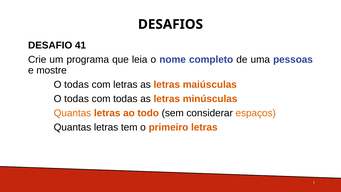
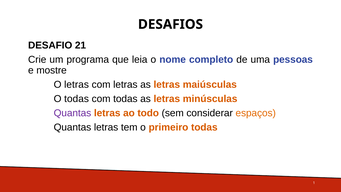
41: 41 -> 21
todas at (77, 84): todas -> letras
Quantas at (72, 113) colour: orange -> purple
primeiro letras: letras -> todas
